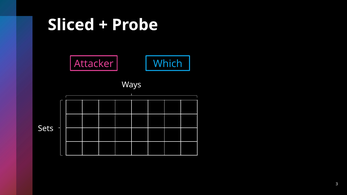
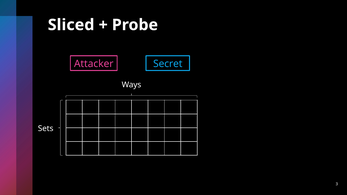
Which: Which -> Secret
